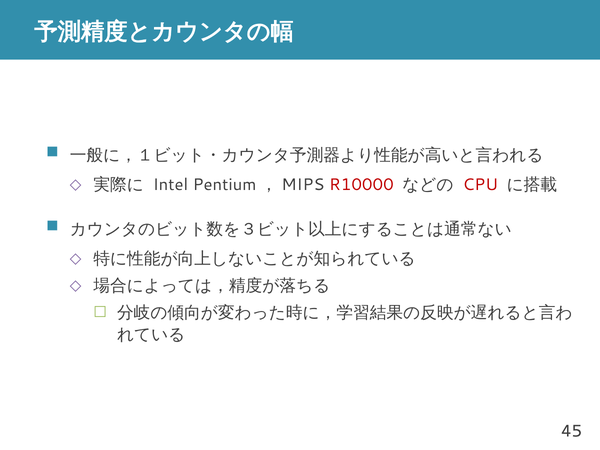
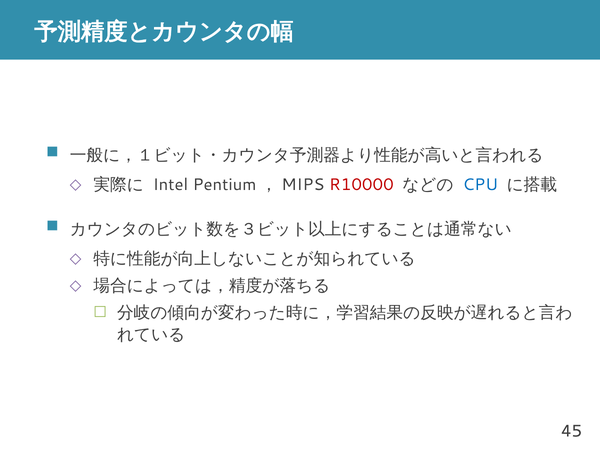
CPU colour: red -> blue
